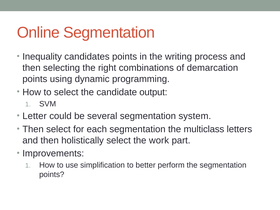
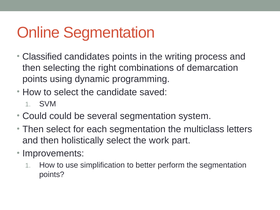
Inequality: Inequality -> Classified
output: output -> saved
Letter at (35, 116): Letter -> Could
